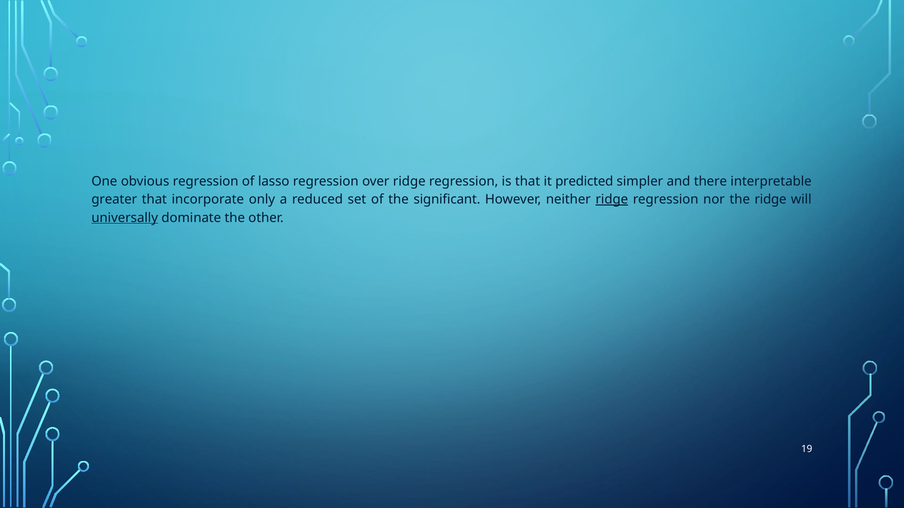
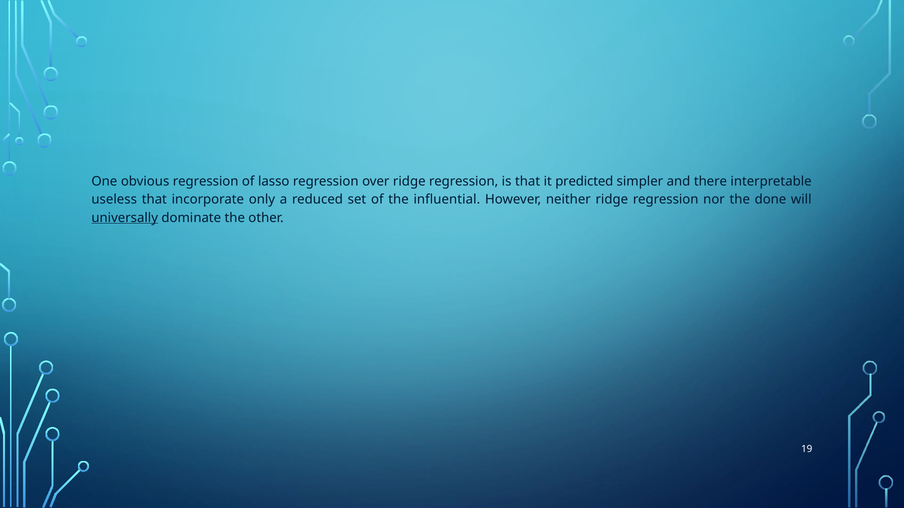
greater: greater -> useless
significant: significant -> influential
ridge at (612, 200) underline: present -> none
the ridge: ridge -> done
